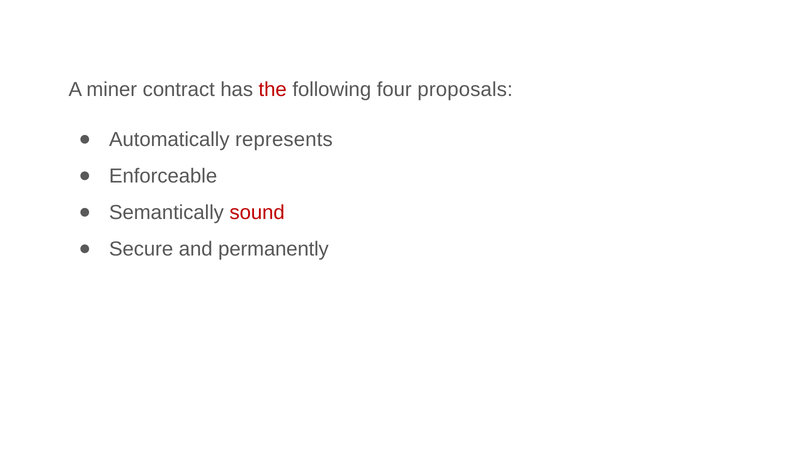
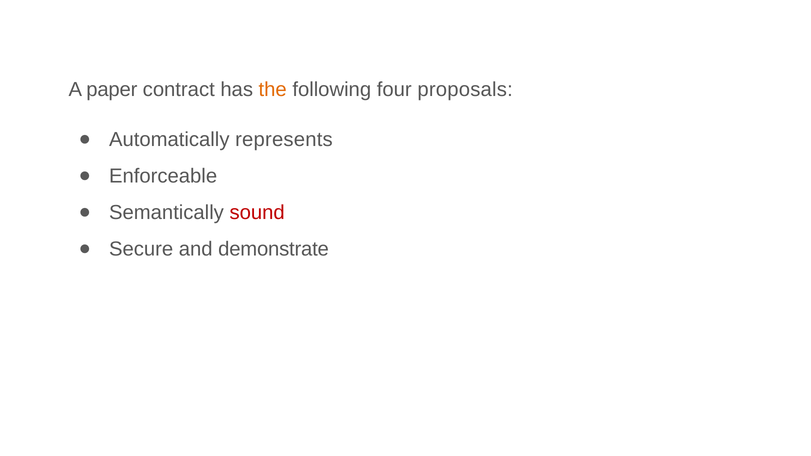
miner: miner -> paper
the colour: red -> orange
permanently: permanently -> demonstrate
